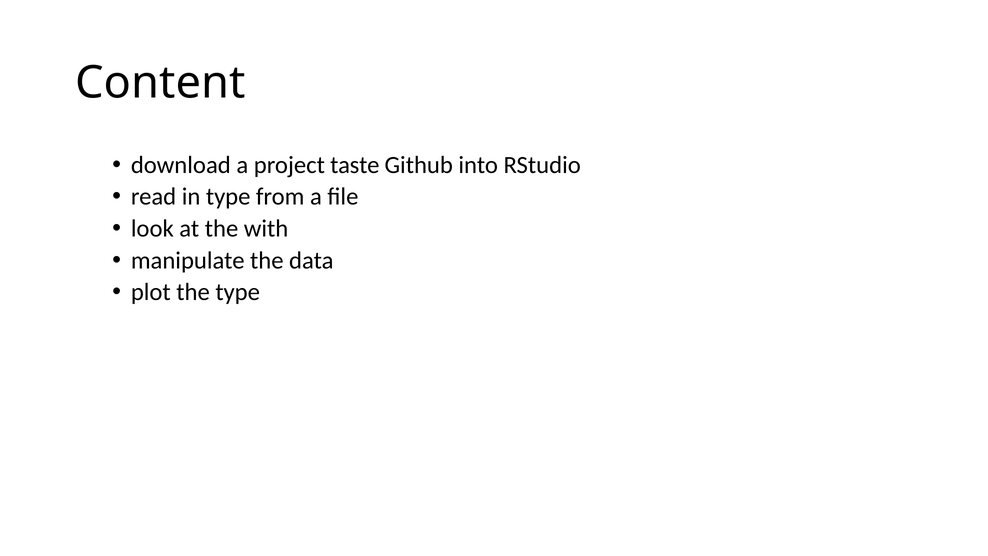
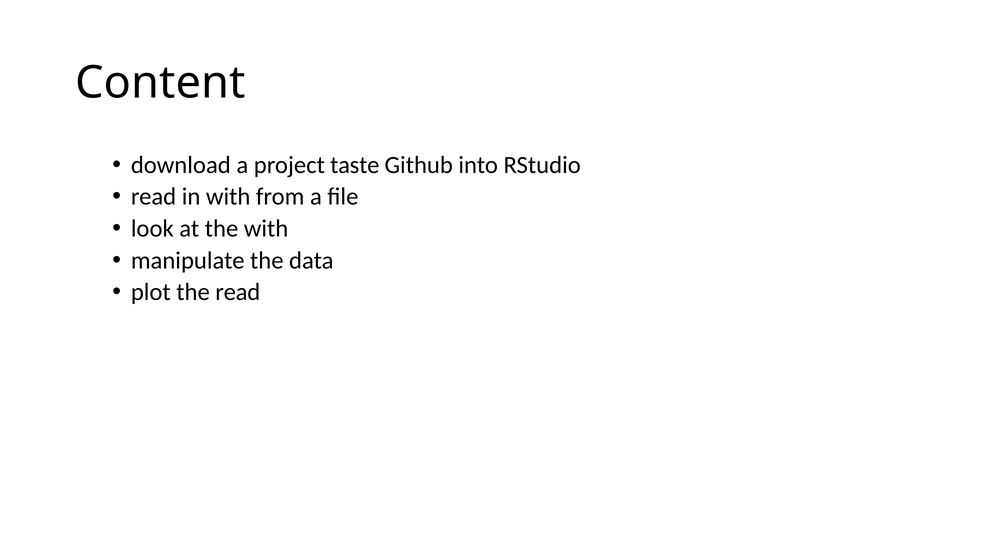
in type: type -> with
the type: type -> read
